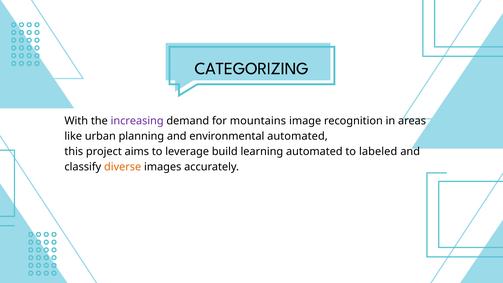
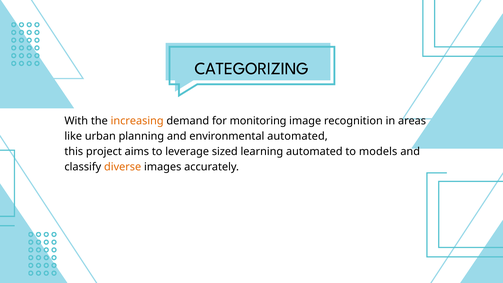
increasing colour: purple -> orange
mountains: mountains -> monitoring
build: build -> sized
labeled: labeled -> models
